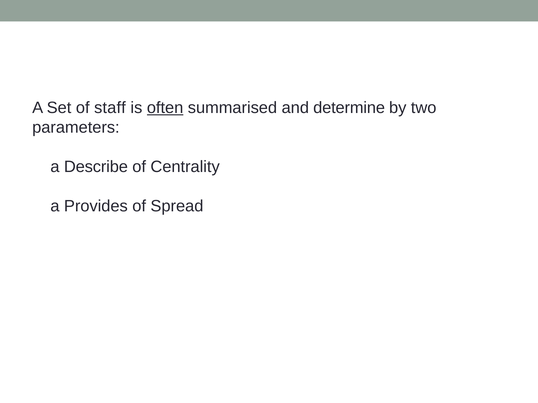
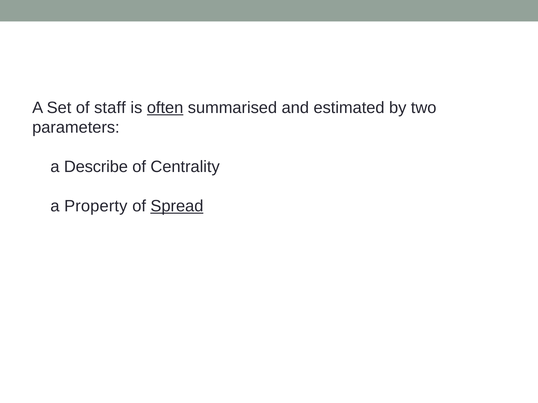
determine: determine -> estimated
Provides: Provides -> Property
Spread underline: none -> present
